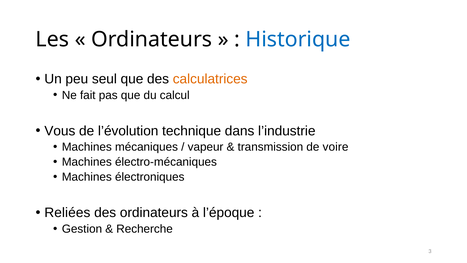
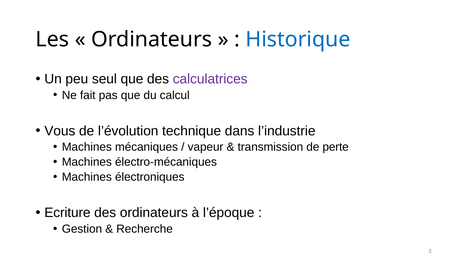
calculatrices colour: orange -> purple
voire: voire -> perte
Reliées: Reliées -> Ecriture
